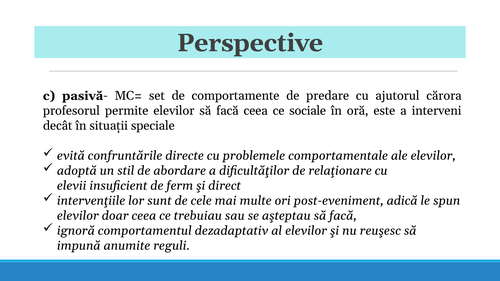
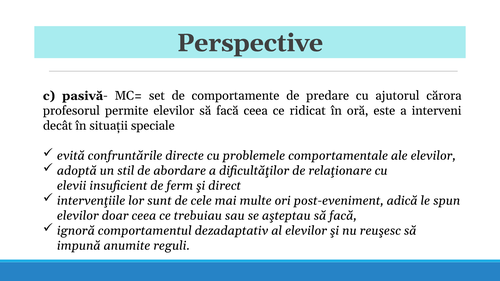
sociale: sociale -> ridicat
